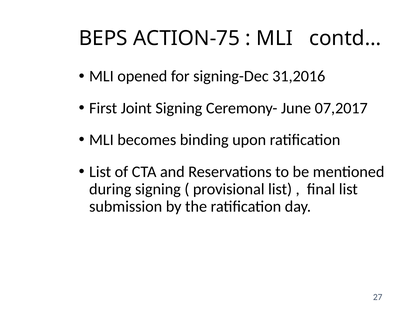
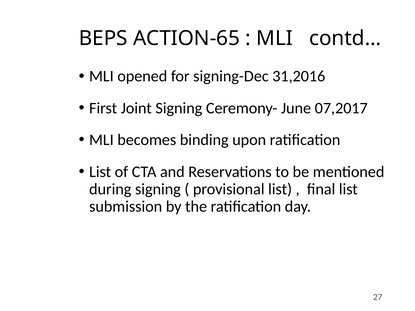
ACTION-75: ACTION-75 -> ACTION-65
